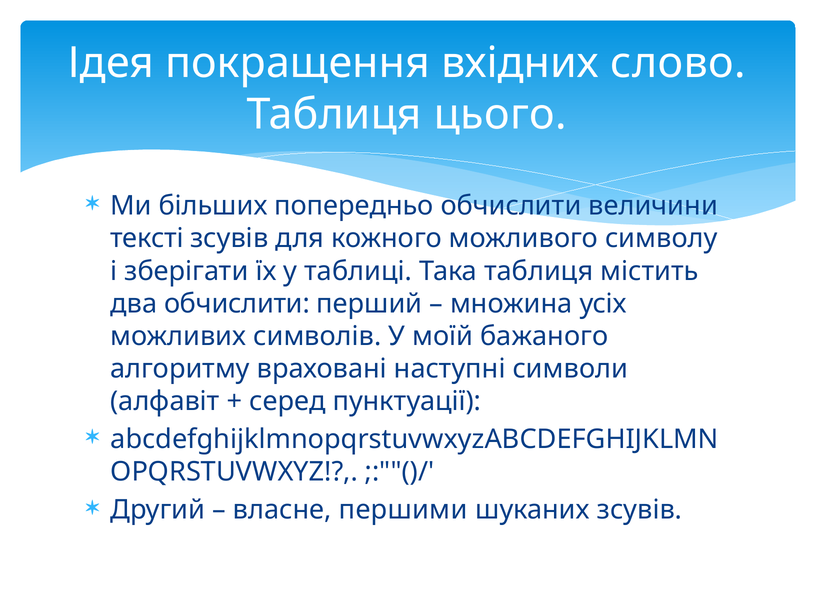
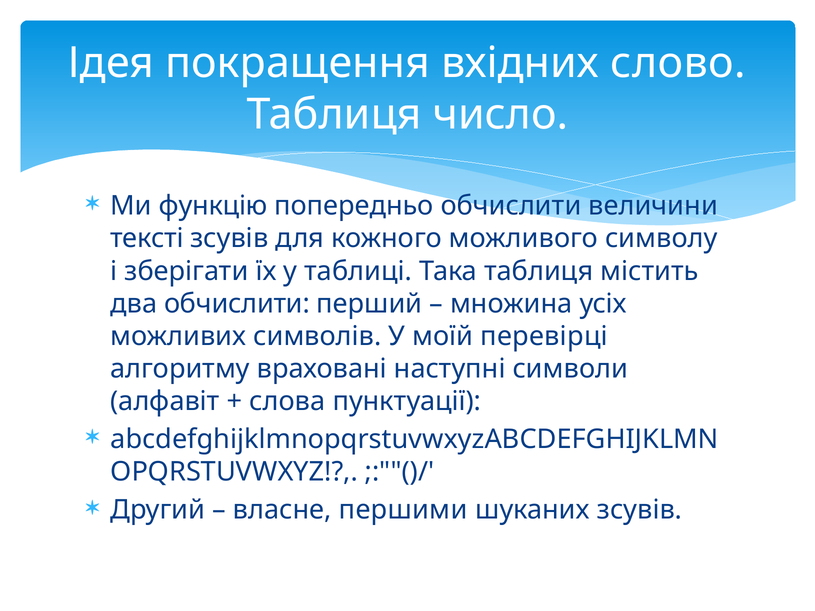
цього: цього -> число
більших: більших -> функцію
бажаного: бажаного -> перевірці
серед: серед -> слова
